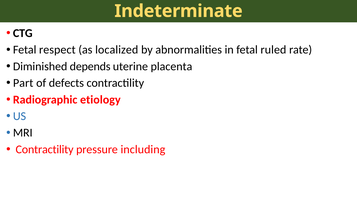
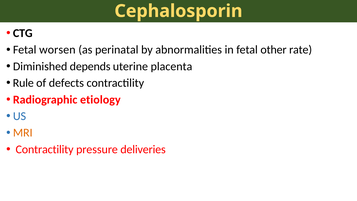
Indeterminate: Indeterminate -> Cephalosporin
respect: respect -> worsen
localized: localized -> perinatal
ruled: ruled -> other
Part: Part -> Rule
MRI colour: black -> orange
including: including -> deliveries
